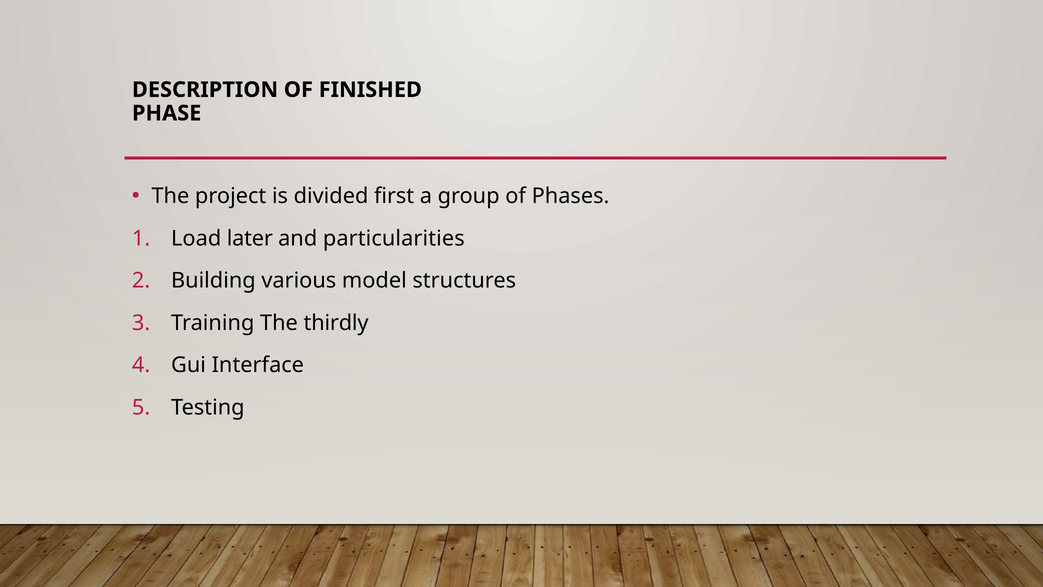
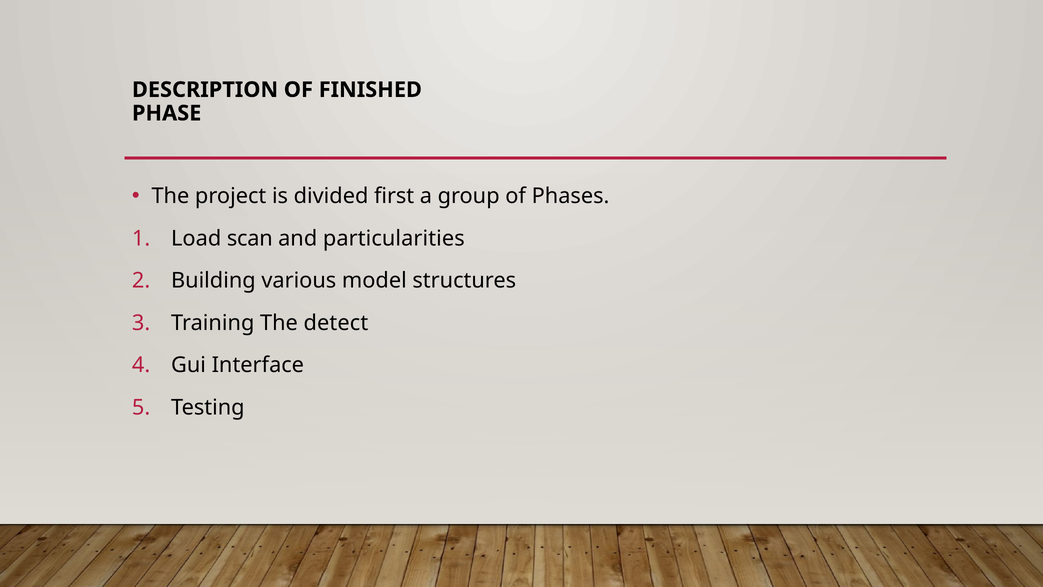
later: later -> scan
thirdly: thirdly -> detect
